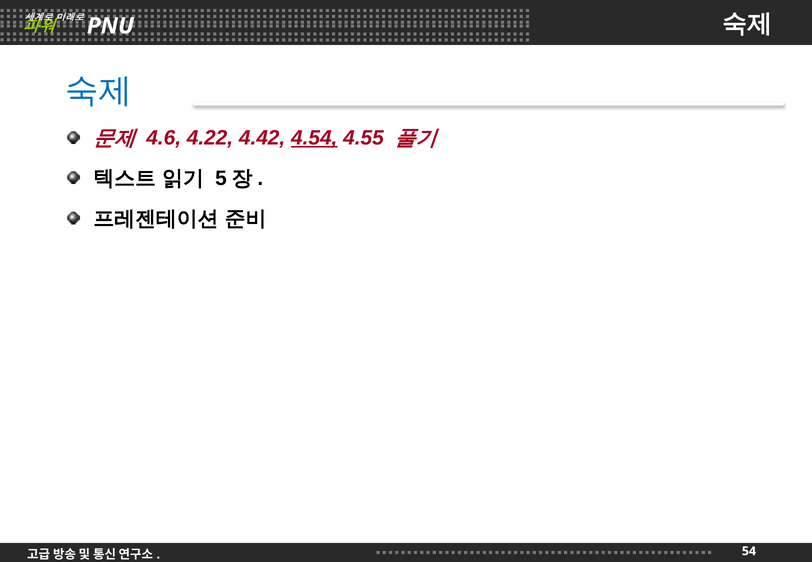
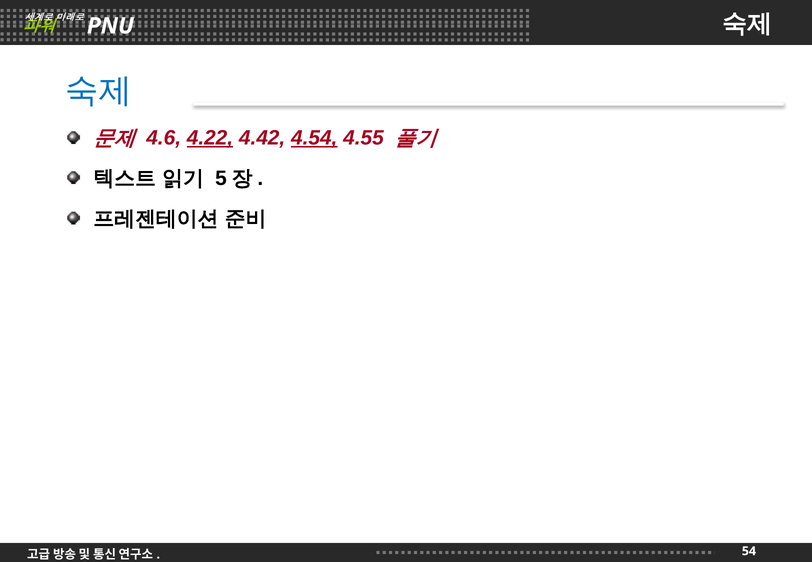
4.22 underline: none -> present
